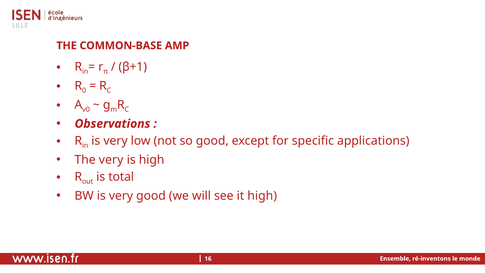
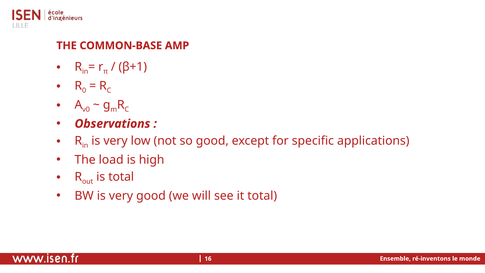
The very: very -> load
it high: high -> total
